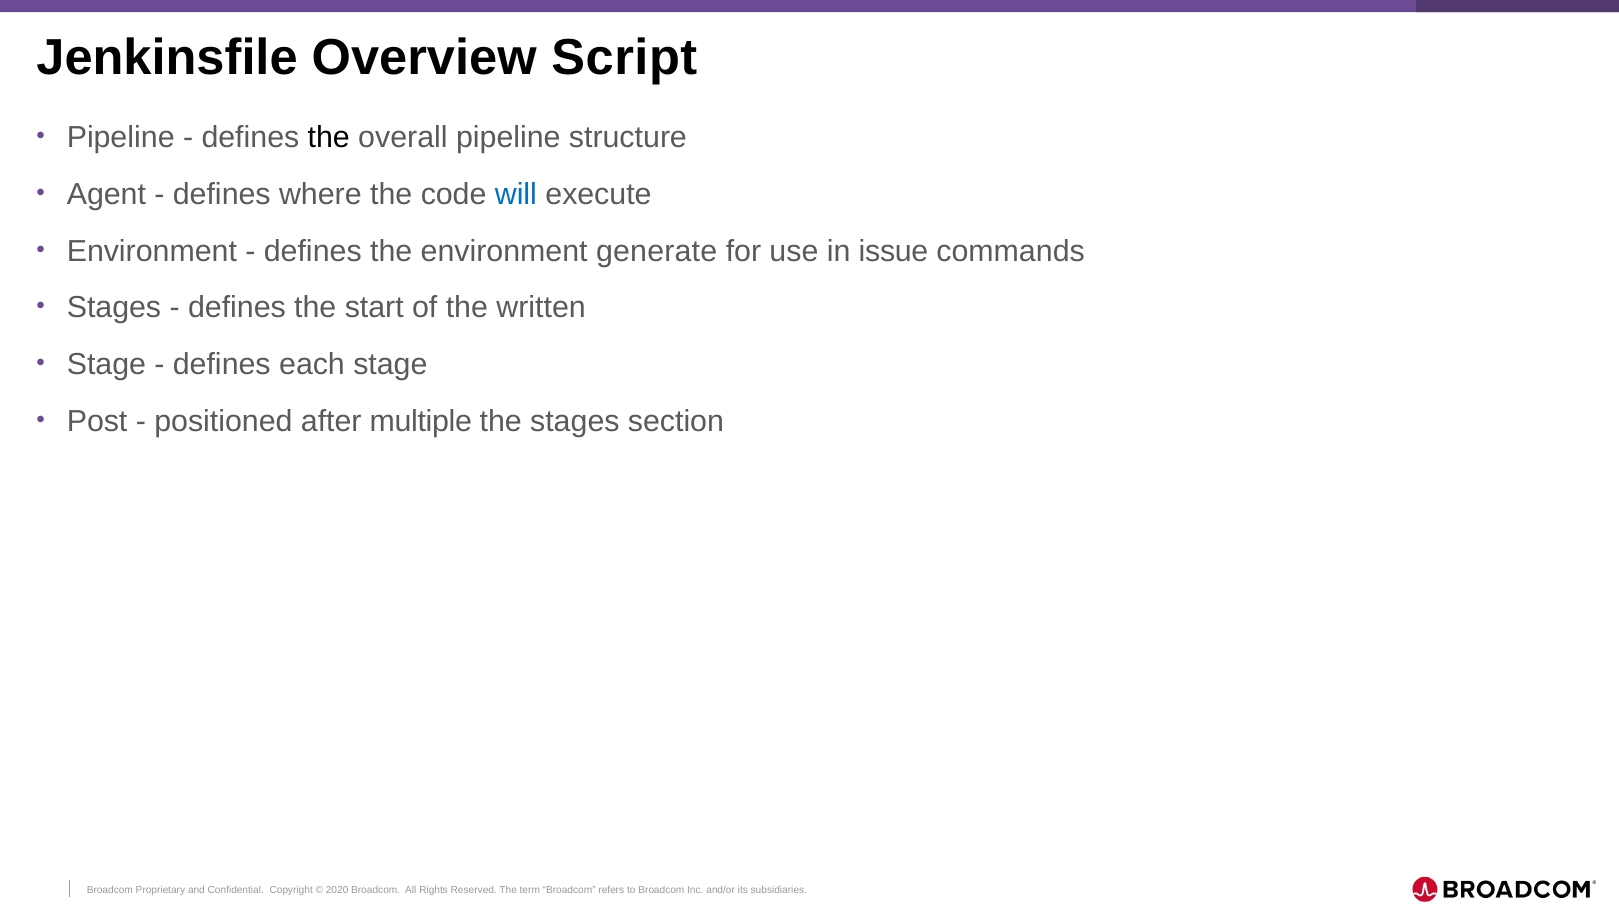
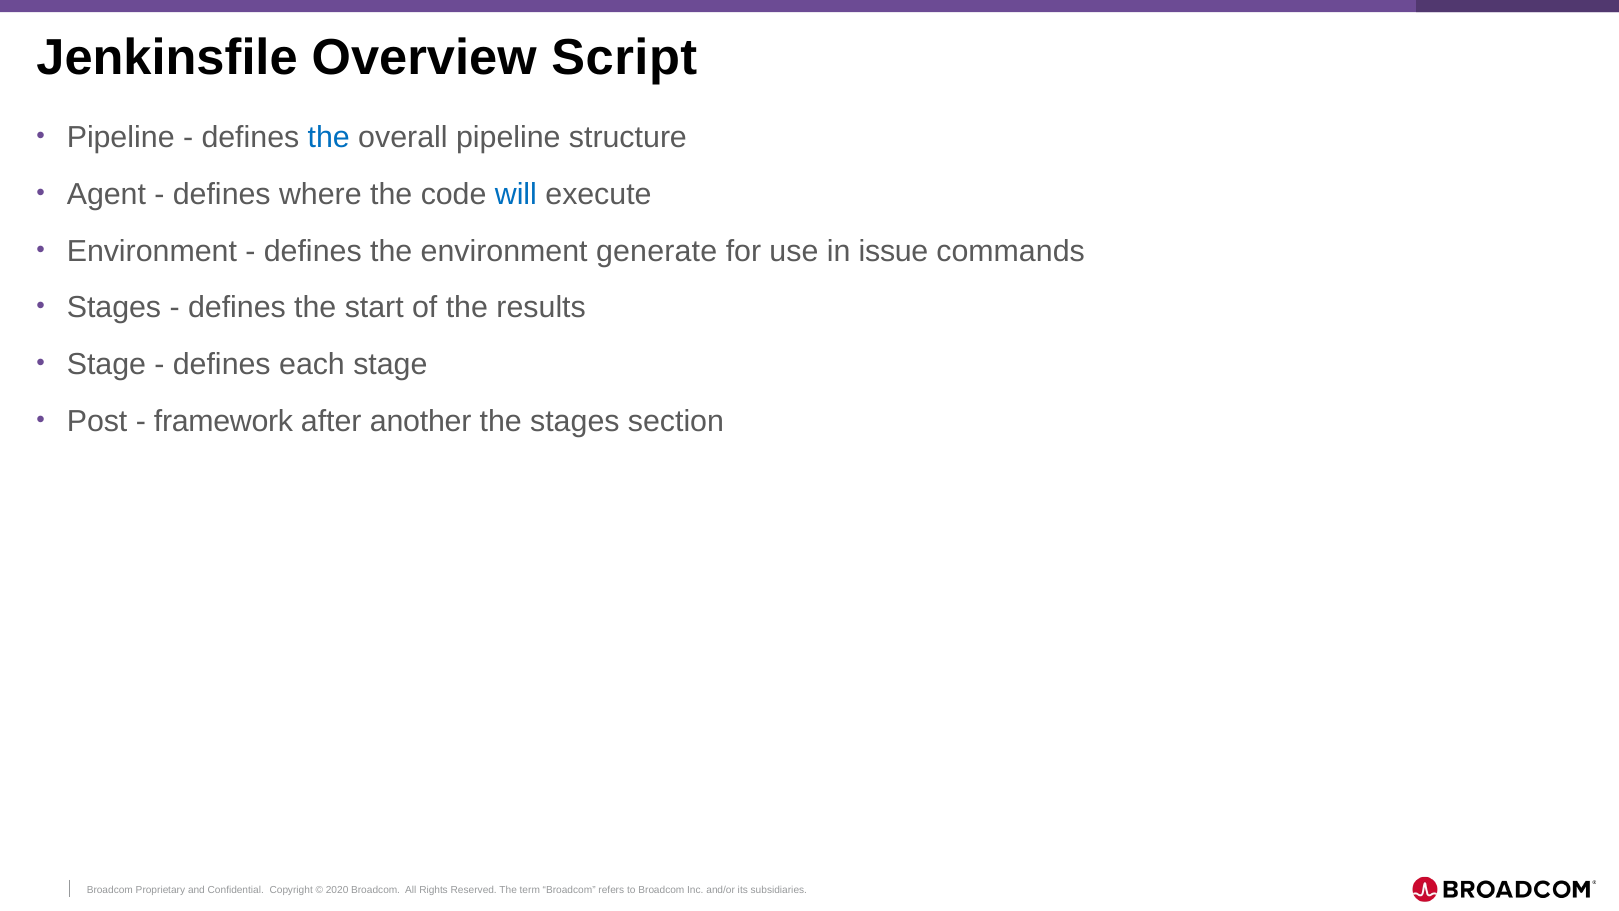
the at (329, 138) colour: black -> blue
written: written -> results
positioned: positioned -> framework
multiple: multiple -> another
